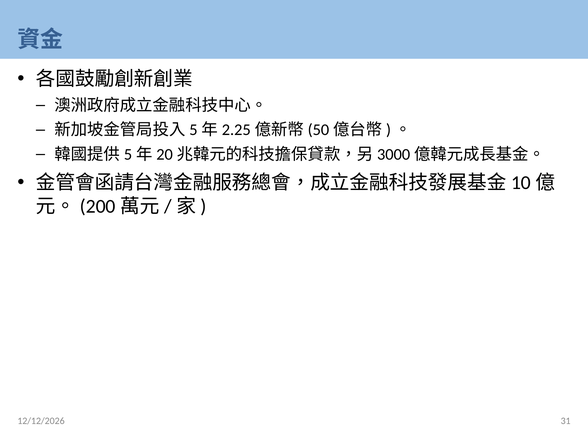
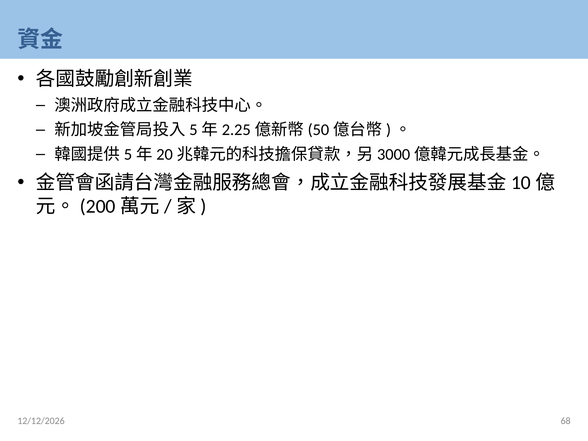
31: 31 -> 68
